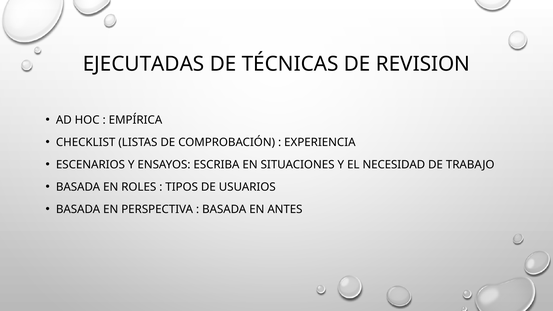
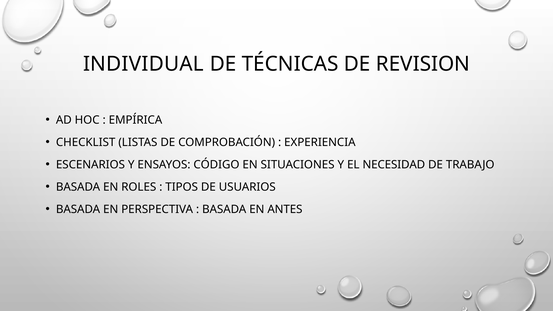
EJECUTADAS: EJECUTADAS -> INDIVIDUAL
ESCRIBA: ESCRIBA -> CÓDIGO
